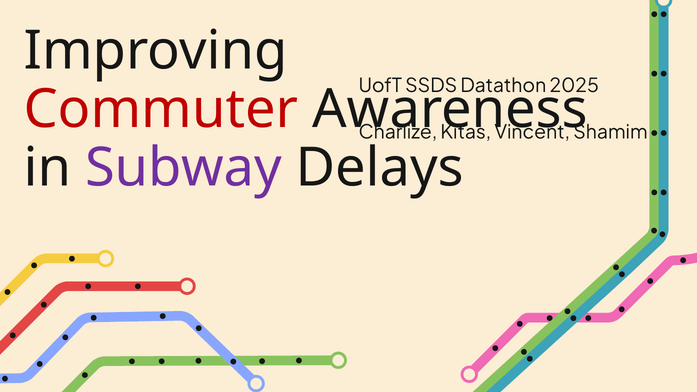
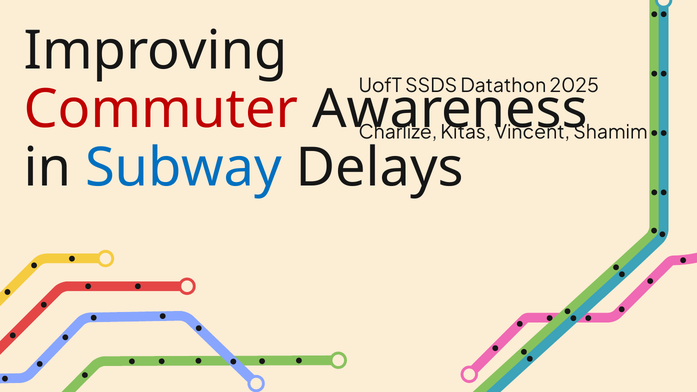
Subway colour: purple -> blue
